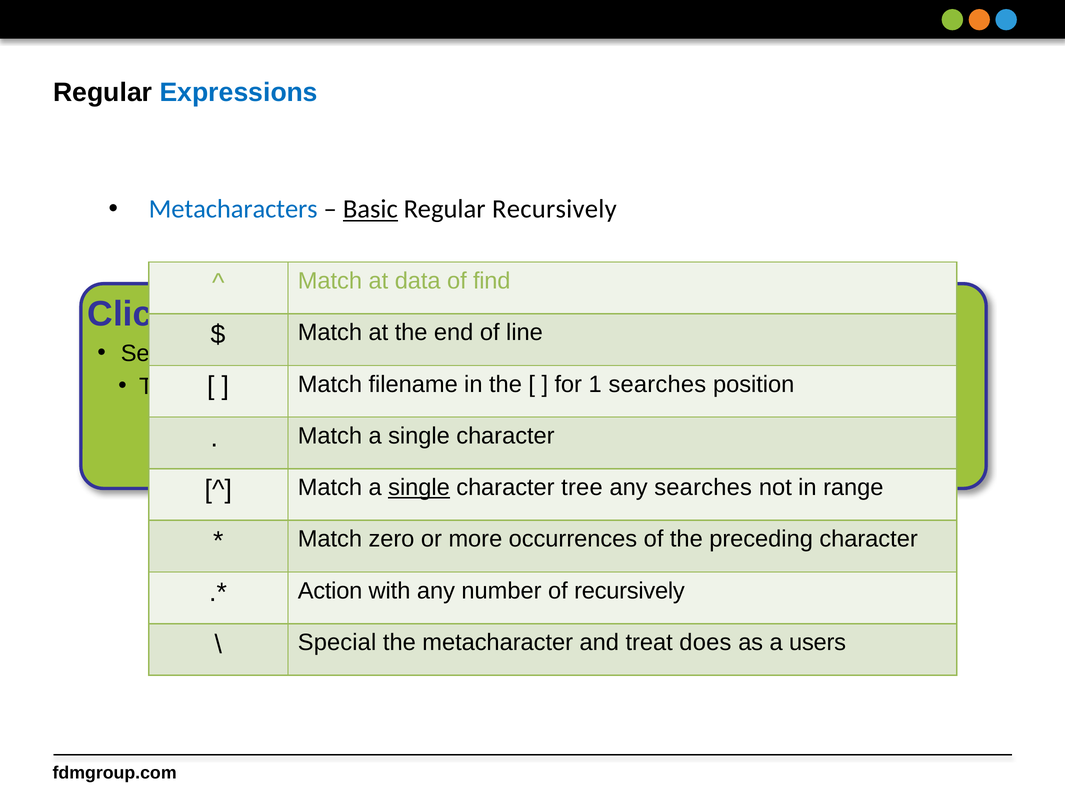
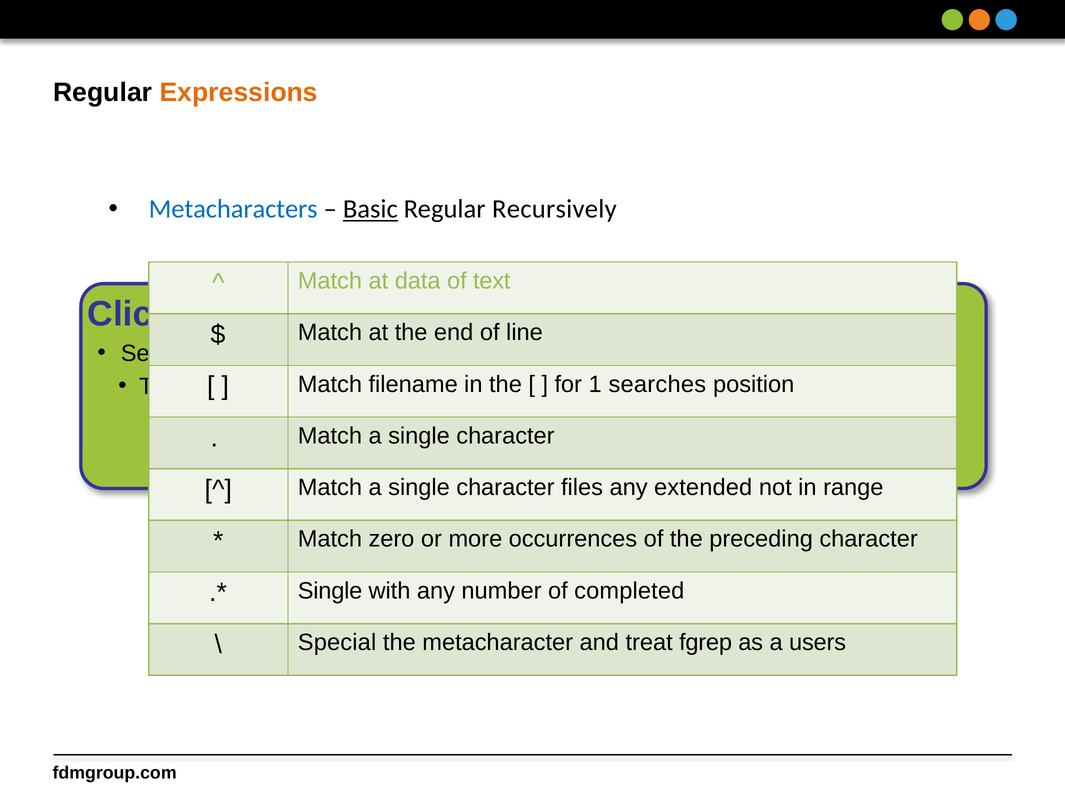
Expressions colour: blue -> orange
of find: find -> text
single at (419, 488) underline: present -> none
tree: tree -> files
any searches: searches -> extended
Action at (330, 591): Action -> Single
of recursively: recursively -> completed
does: does -> fgrep
